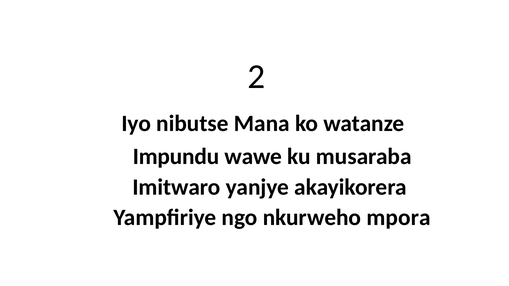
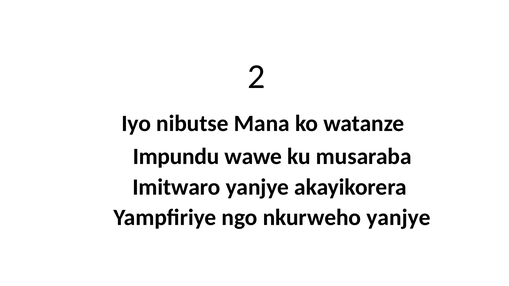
nkurweho mpora: mpora -> yanjye
